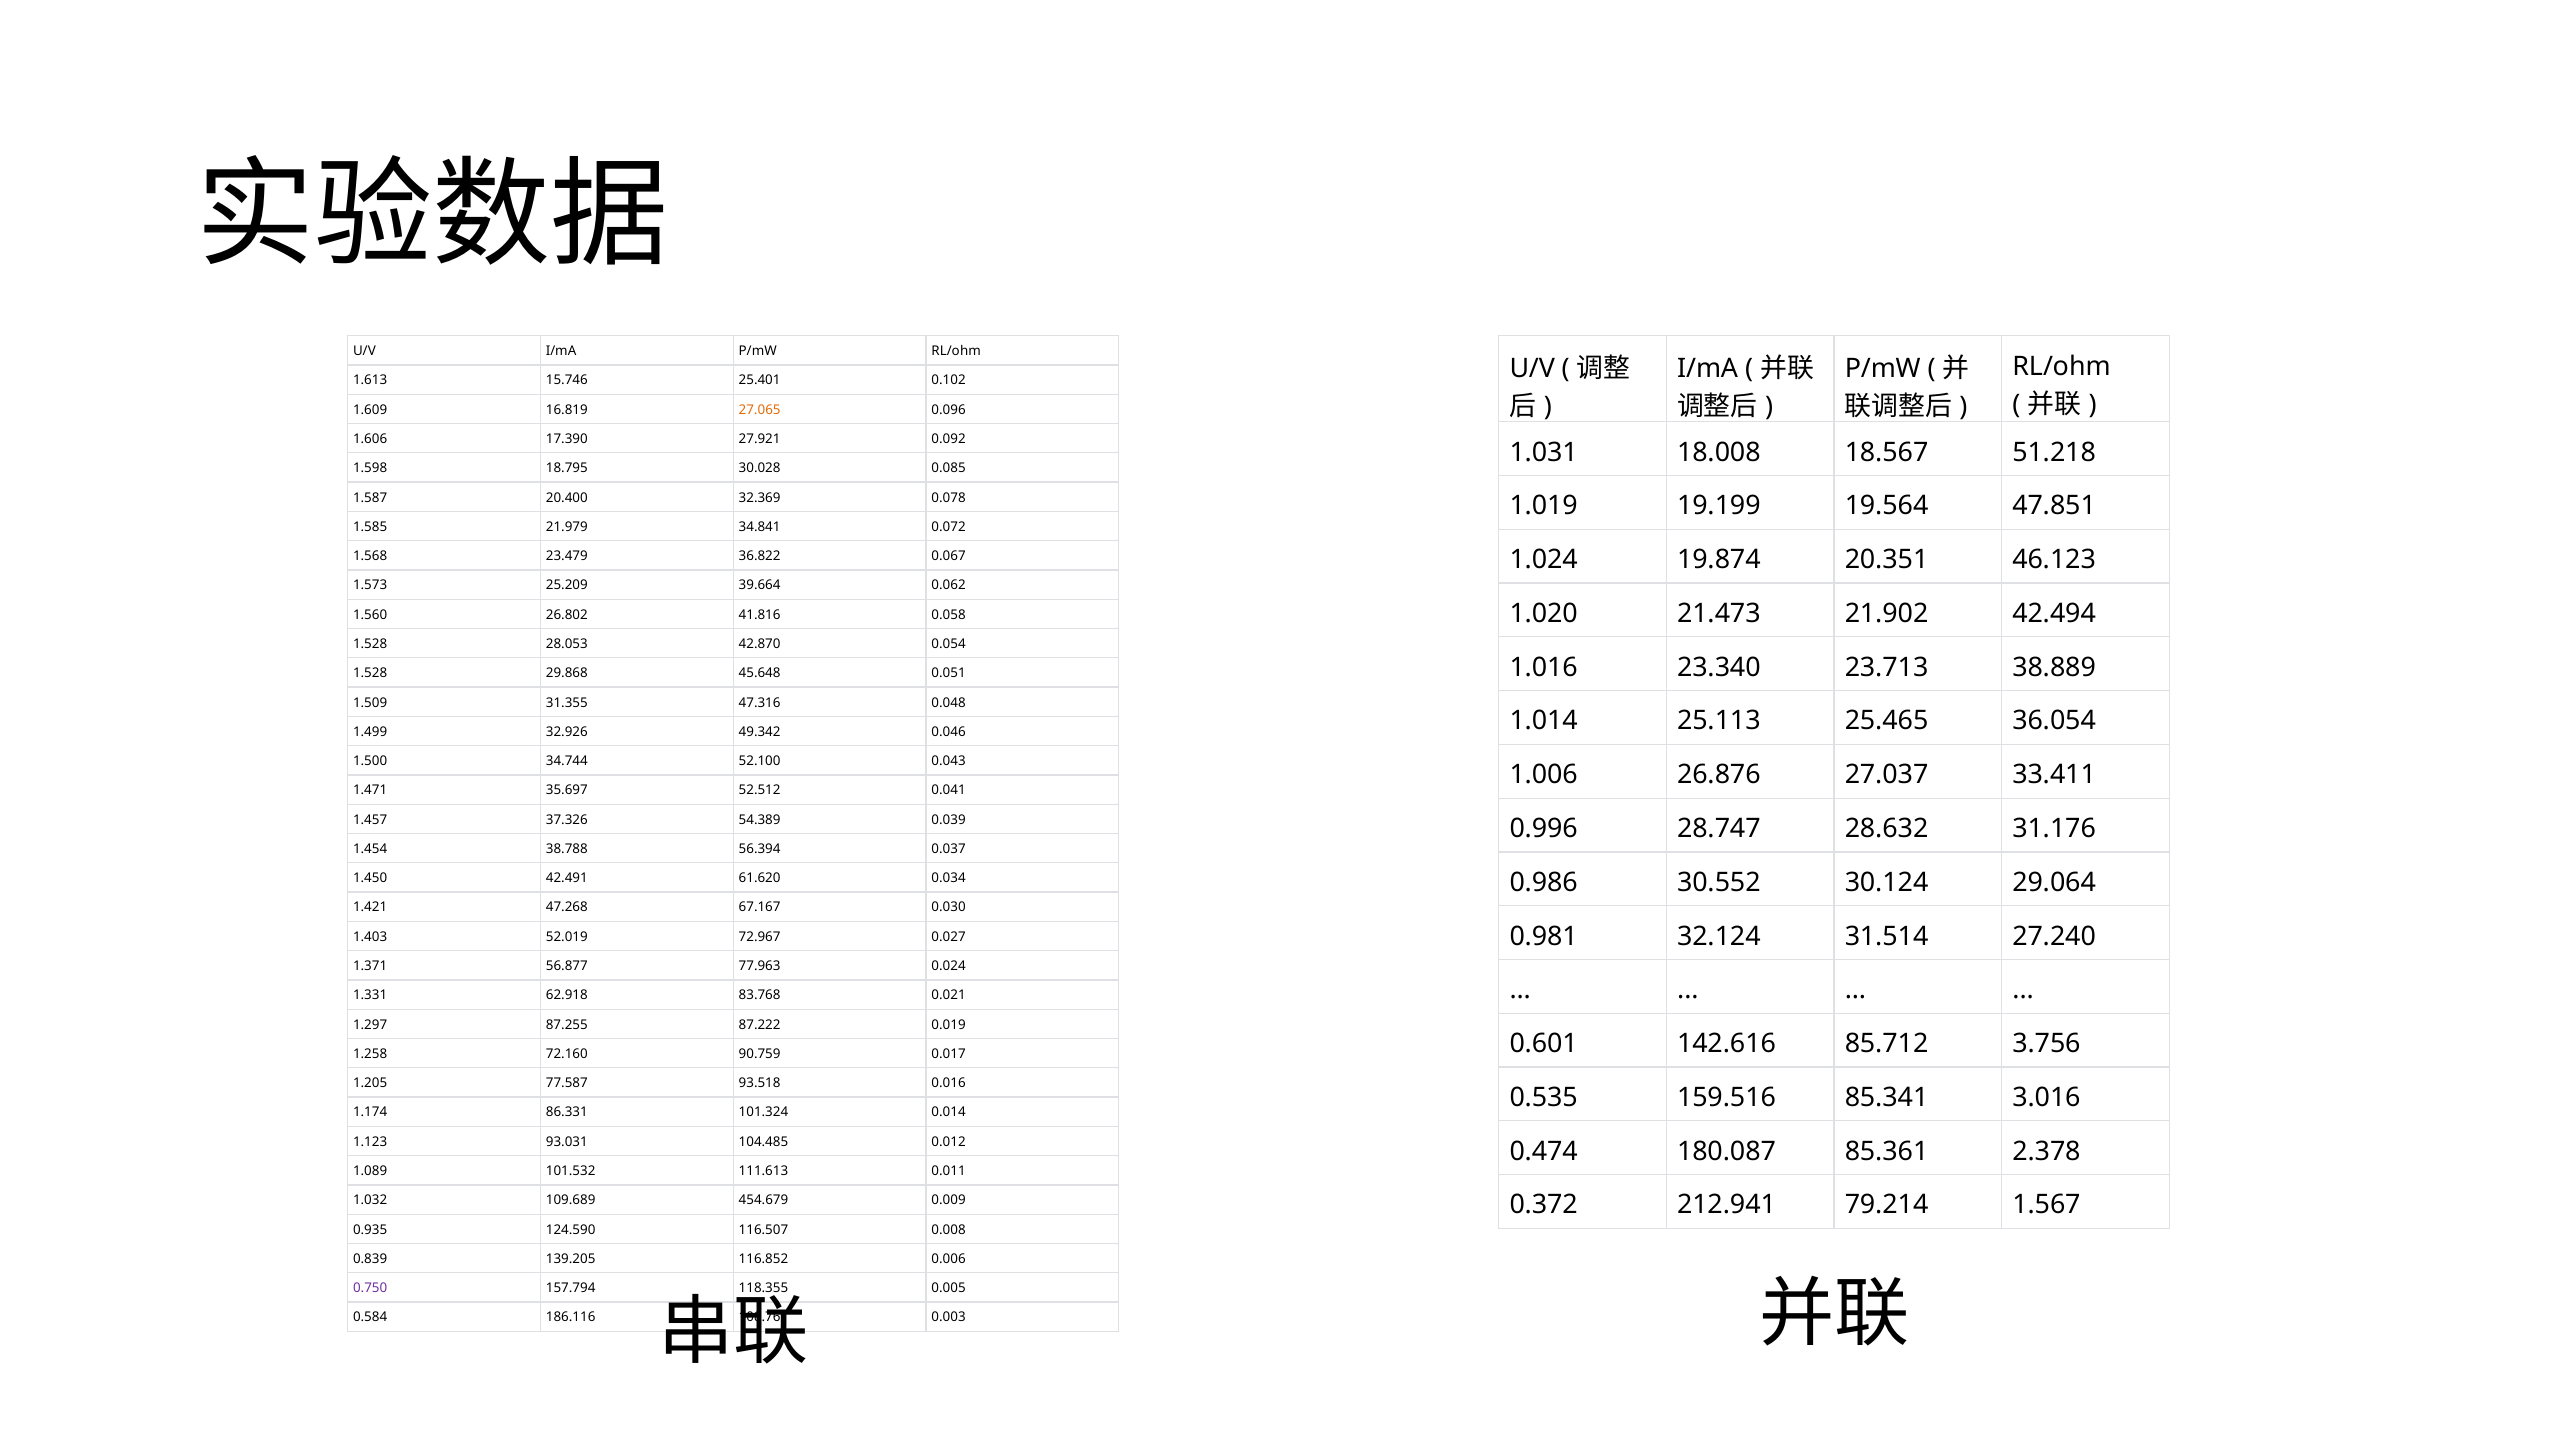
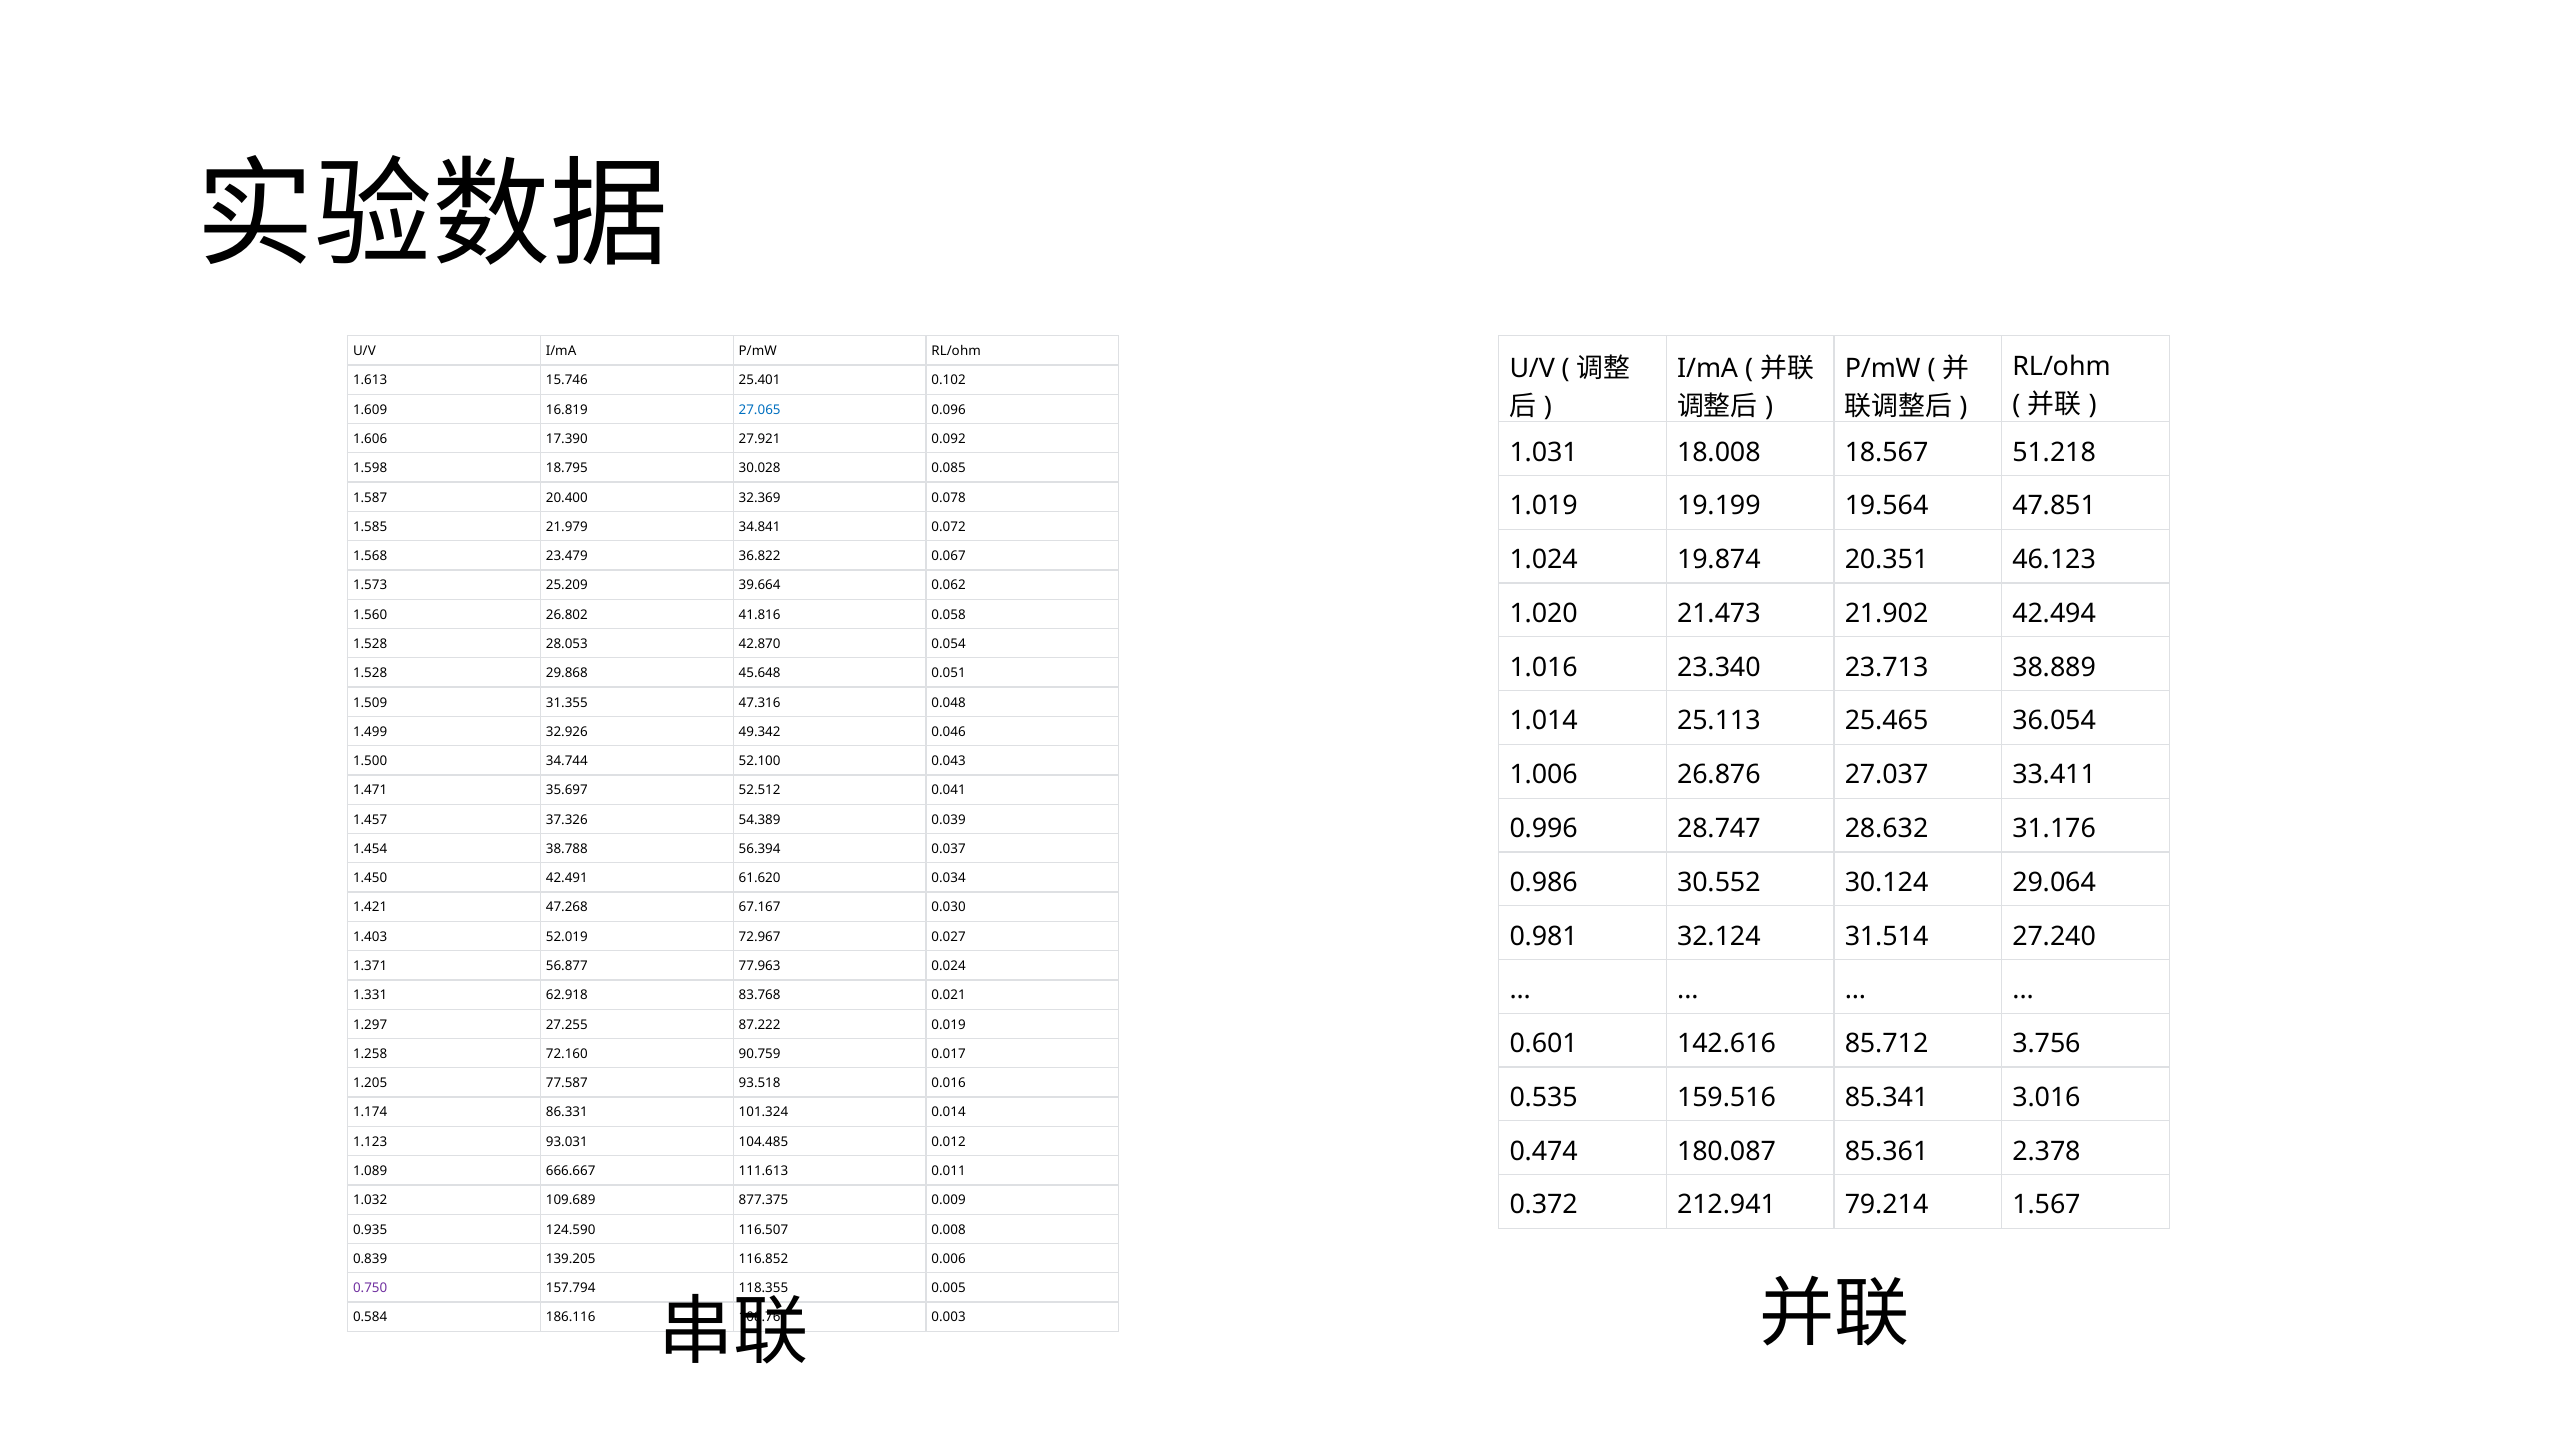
27.065 colour: orange -> blue
87.255: 87.255 -> 27.255
101.532: 101.532 -> 666.667
454.679: 454.679 -> 877.375
